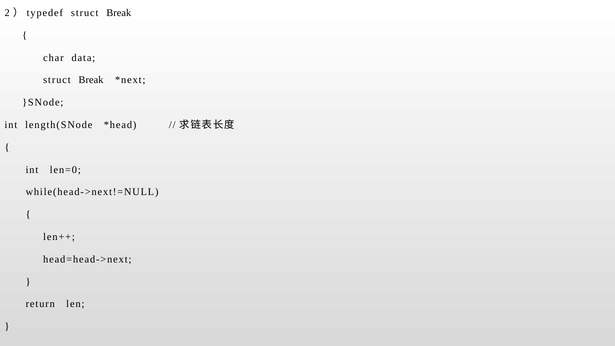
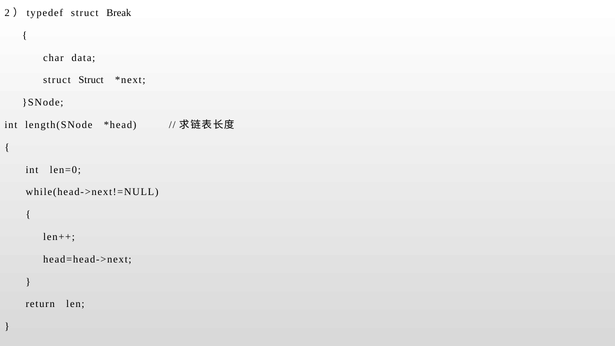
Break at (91, 80): Break -> Struct
